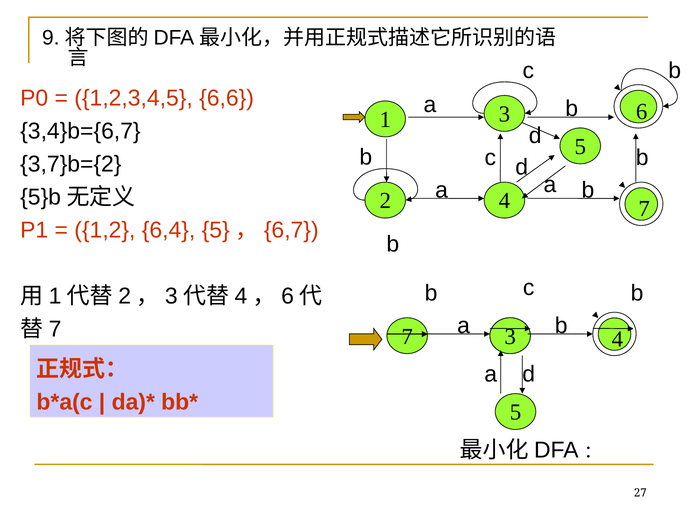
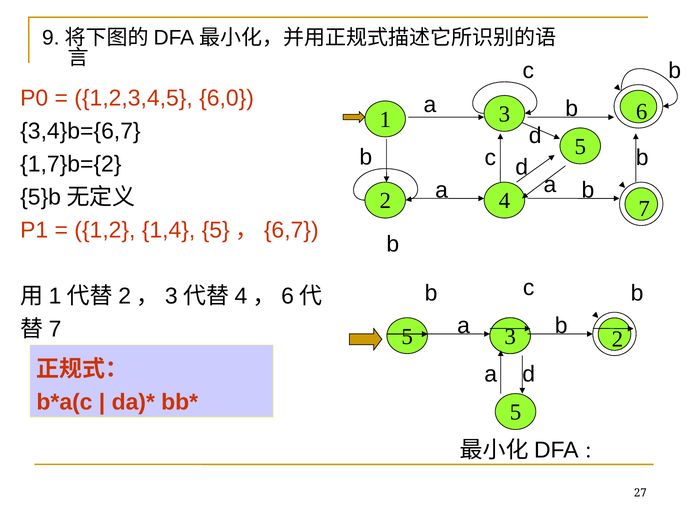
6,6: 6,6 -> 6,0
3,7}b={2: 3,7}b={2 -> 1,7}b={2
6,4: 6,4 -> 1,4
7 at (407, 336): 7 -> 5
4 at (617, 339): 4 -> 2
